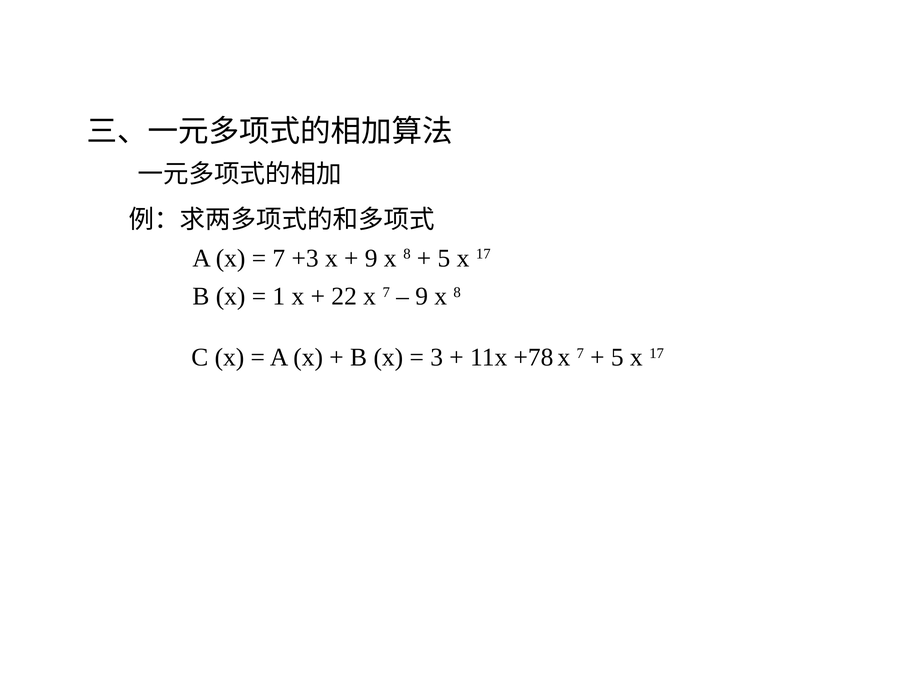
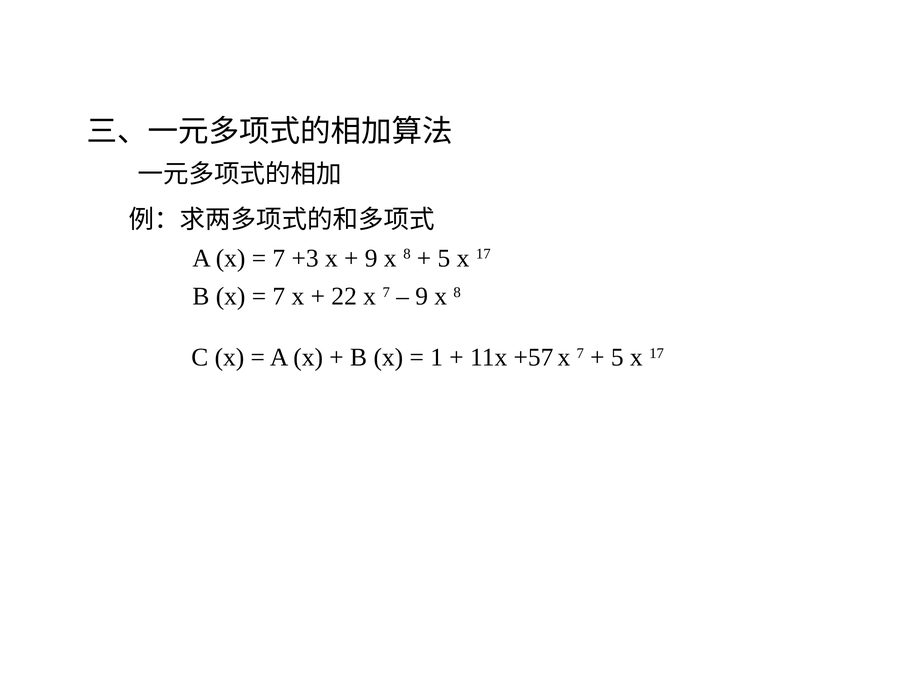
1 at (279, 296): 1 -> 7
3: 3 -> 1
+78: +78 -> +57
